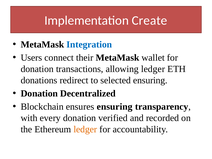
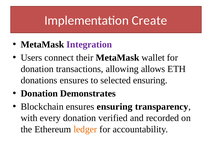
Integration colour: blue -> purple
allowing ledger: ledger -> allows
donations redirect: redirect -> ensures
Decentralized: Decentralized -> Demonstrates
